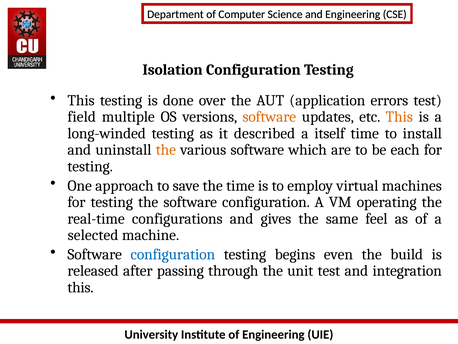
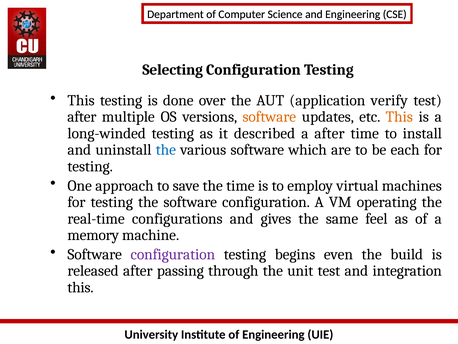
Isolation: Isolation -> Selecting
errors: errors -> verify
field at (82, 117): field -> after
a itself: itself -> after
the at (166, 150) colour: orange -> blue
selected: selected -> memory
configuration at (173, 254) colour: blue -> purple
